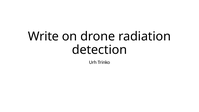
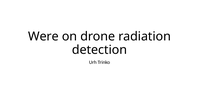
Write: Write -> Were
